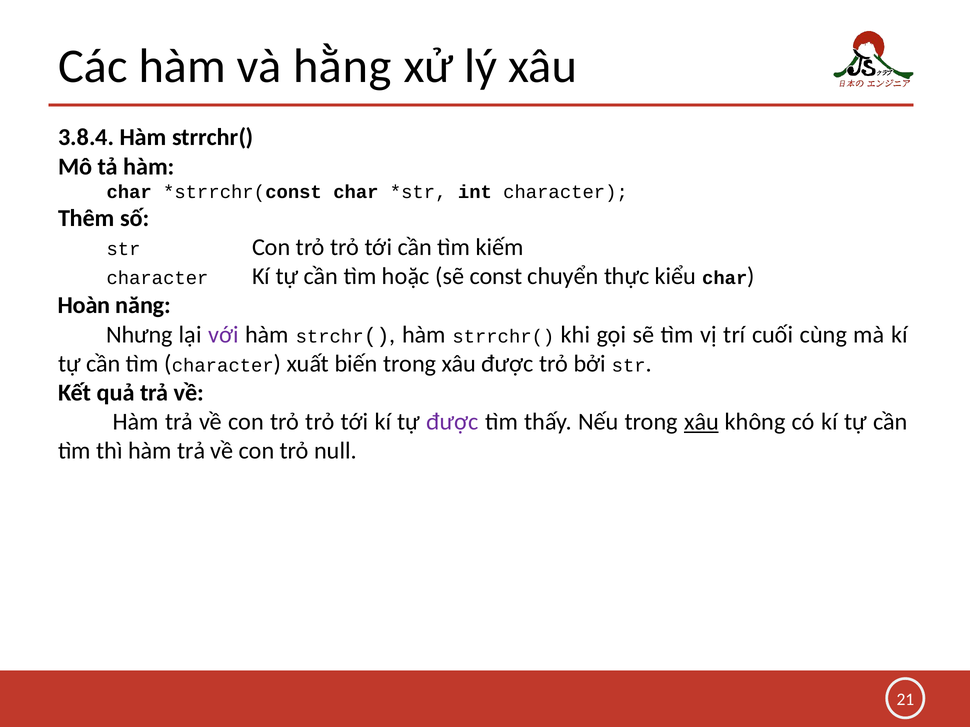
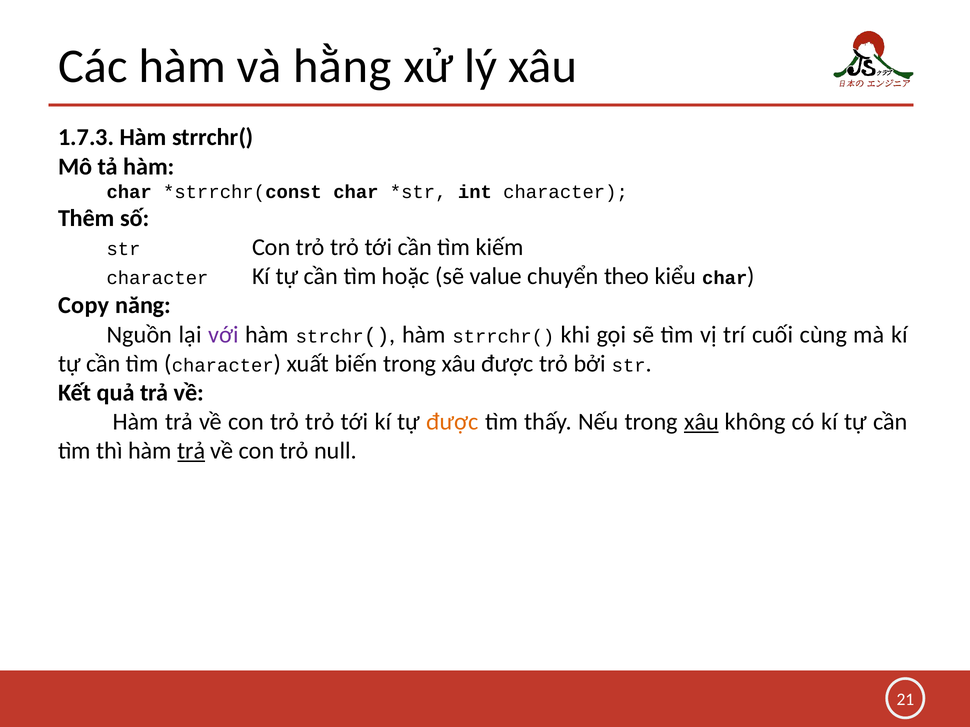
3.8.4: 3.8.4 -> 1.7.3
const: const -> value
thực: thực -> theo
Hoàn: Hoàn -> Copy
Nhưng: Nhưng -> Nguồn
được at (453, 422) colour: purple -> orange
trả at (191, 451) underline: none -> present
